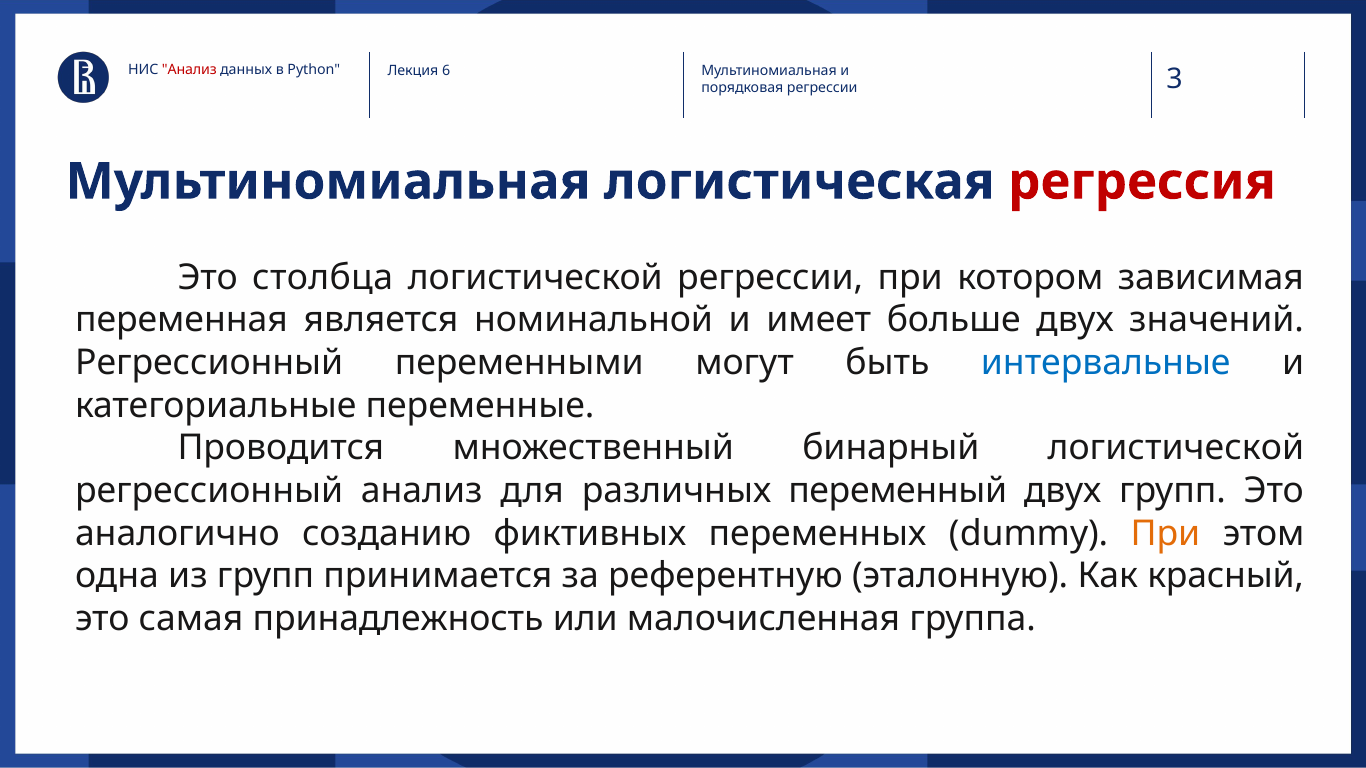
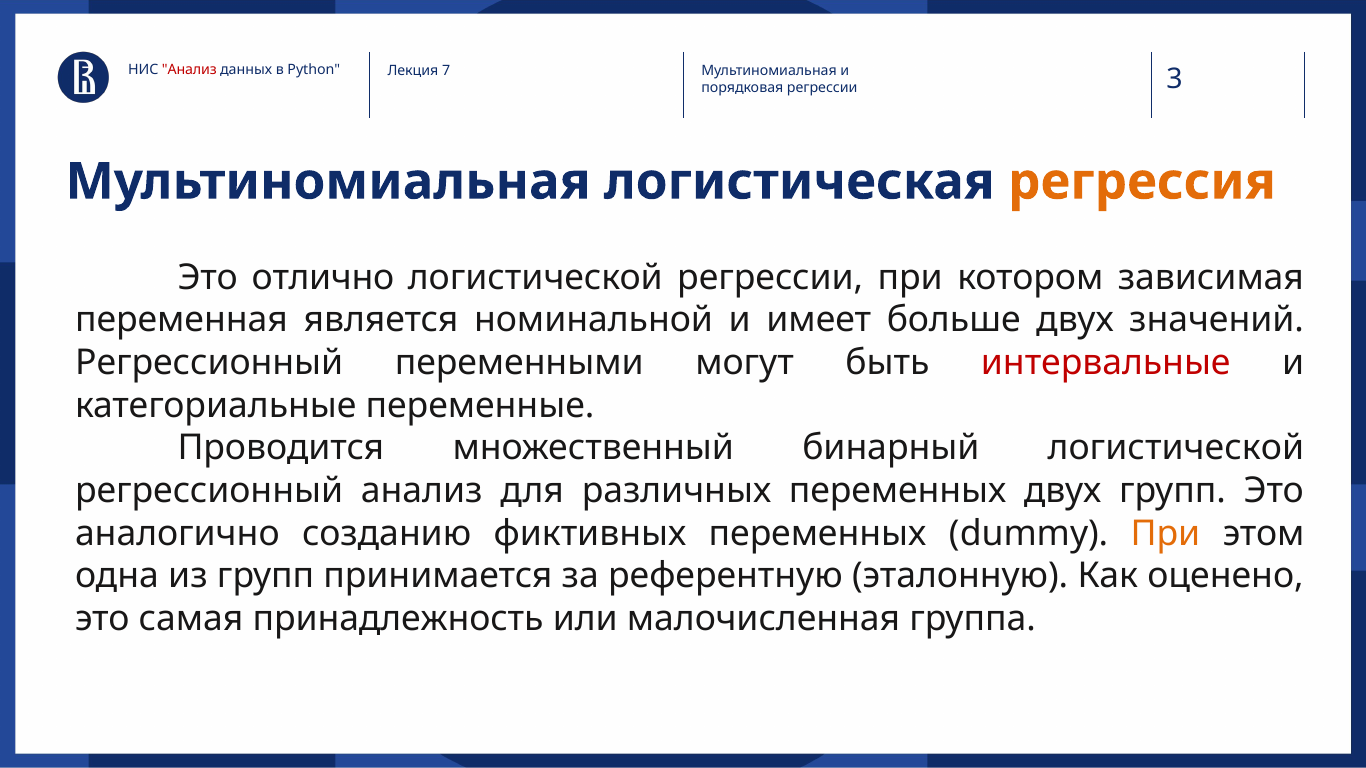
6: 6 -> 7
регрессия colour: red -> orange
столбца: столбца -> отлично
интервальные colour: blue -> red
различных переменный: переменный -> переменных
красный: красный -> оценено
